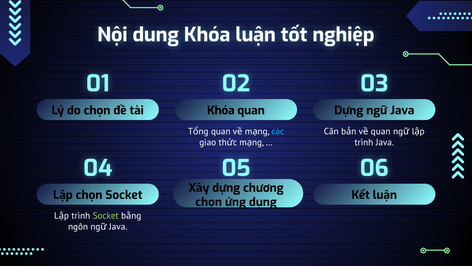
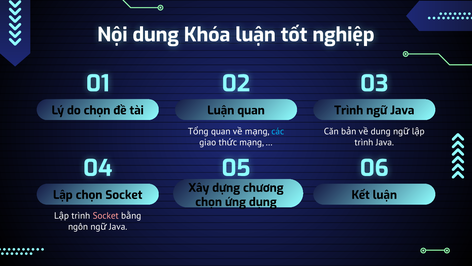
Khóa at (221, 110): Khóa -> Luận
Dựng at (349, 110): Dựng -> Trình
quan at (381, 131): quan -> dung
Socket at (106, 215) colour: light green -> pink
